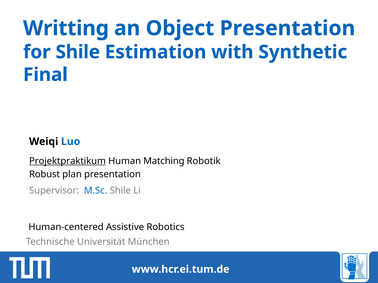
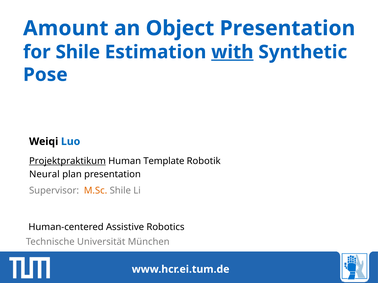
Writting: Writting -> Amount
with underline: none -> present
Final: Final -> Pose
Matching: Matching -> Template
Robust: Robust -> Neural
M.Sc colour: blue -> orange
